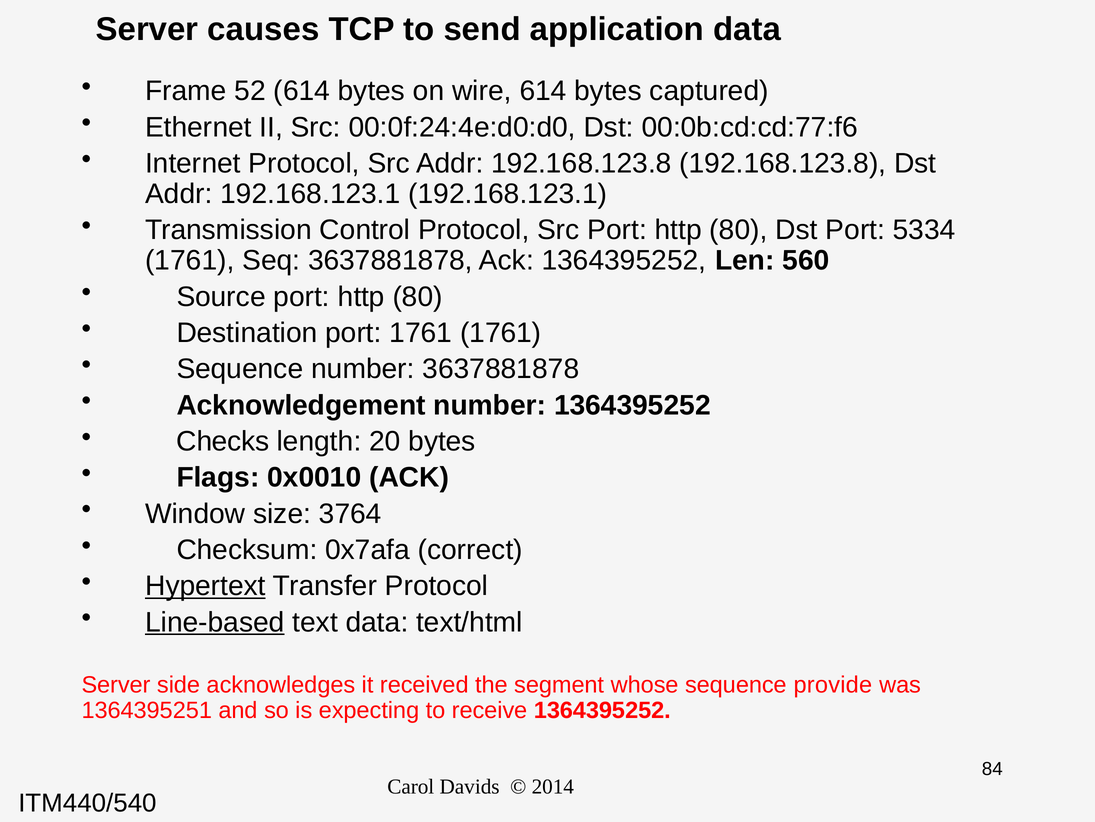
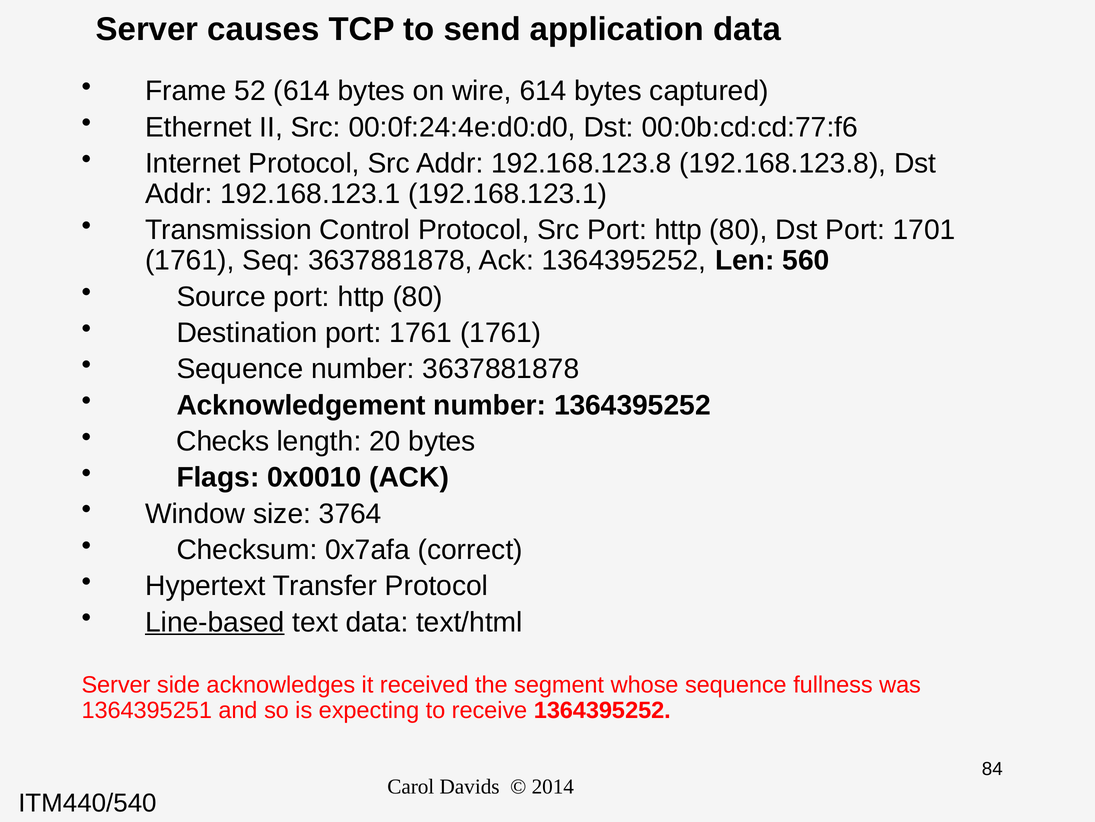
5334: 5334 -> 1701
Hypertext underline: present -> none
provide: provide -> fullness
